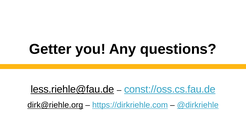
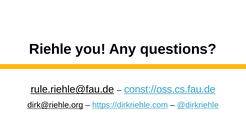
Getter: Getter -> Riehle
less.riehle@fau.de: less.riehle@fau.de -> rule.riehle@fau.de
